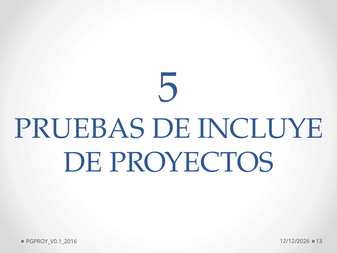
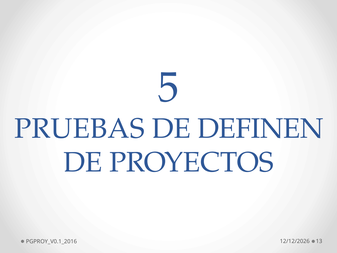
INCLUYE: INCLUYE -> DEFINEN
